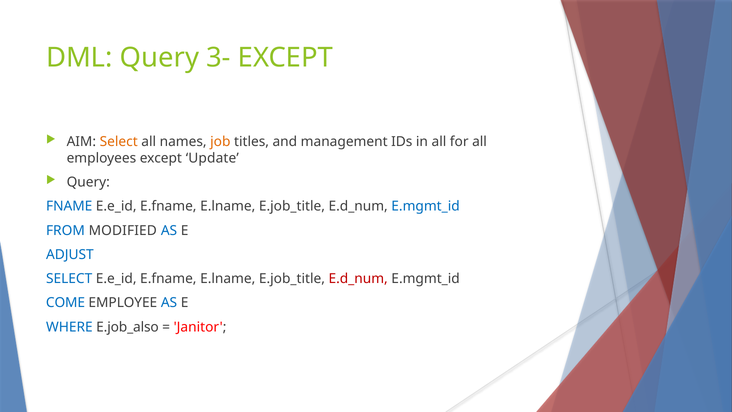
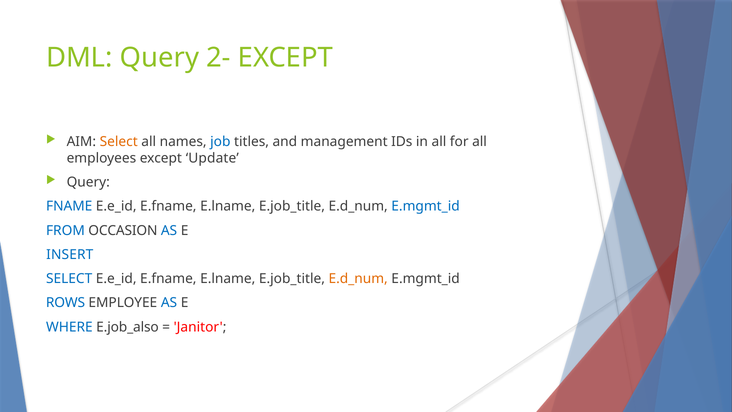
3-: 3- -> 2-
job colour: orange -> blue
MODIFIED: MODIFIED -> OCCASION
ADJUST: ADJUST -> INSERT
E.d_num at (358, 279) colour: red -> orange
COME: COME -> ROWS
